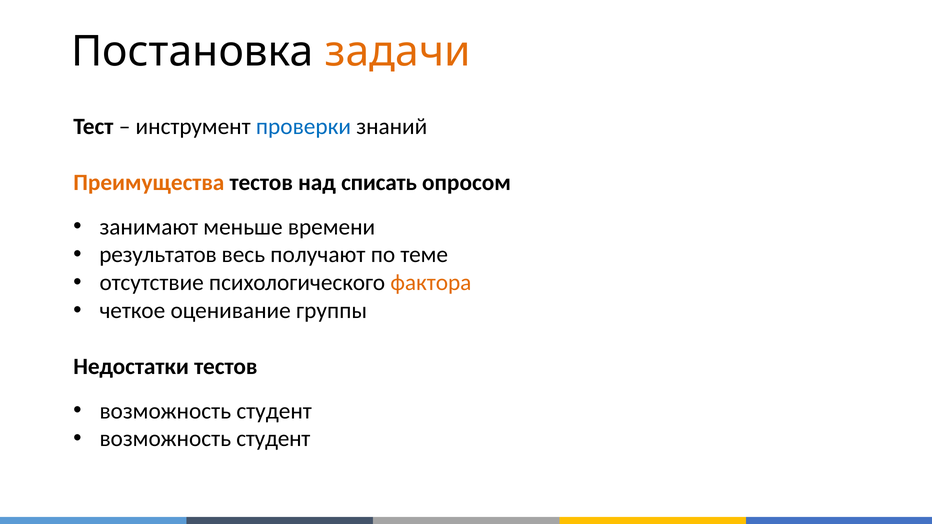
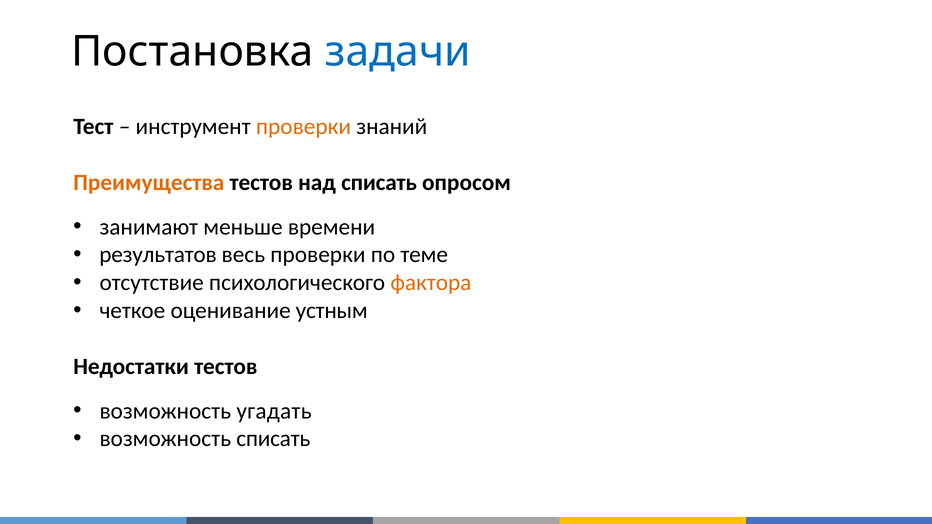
задачи colour: orange -> blue
проверки at (304, 127) colour: blue -> orange
весь получают: получают -> проверки
группы: группы -> устным
студент at (274, 411): студент -> угадать
студент at (273, 439): студент -> списать
